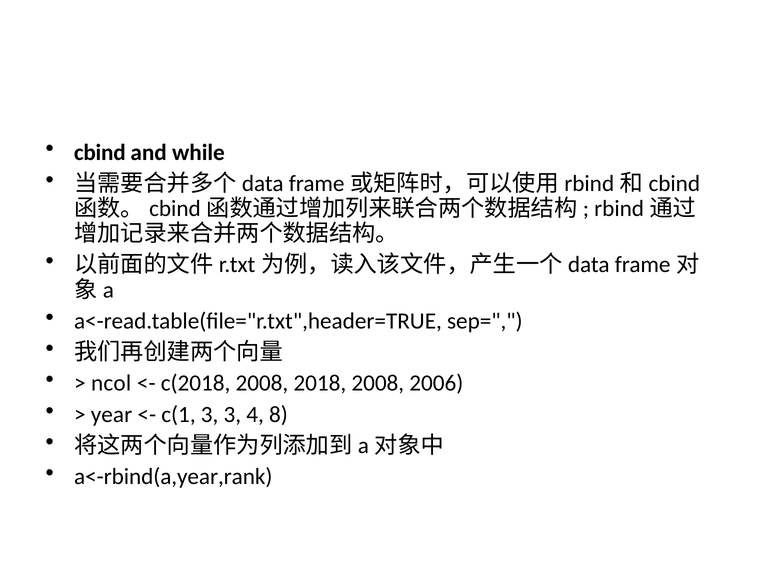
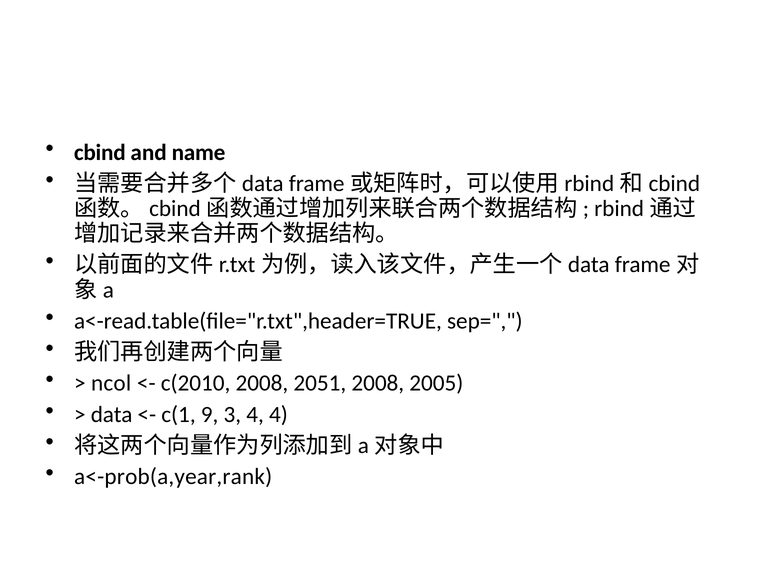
while: while -> name
c(2018: c(2018 -> c(2010
2018: 2018 -> 2051
2006: 2006 -> 2005
year: year -> data
c(1 3: 3 -> 9
4 8: 8 -> 4
a<-rbind(a,year,rank: a<-rbind(a,year,rank -> a<-prob(a,year,rank
